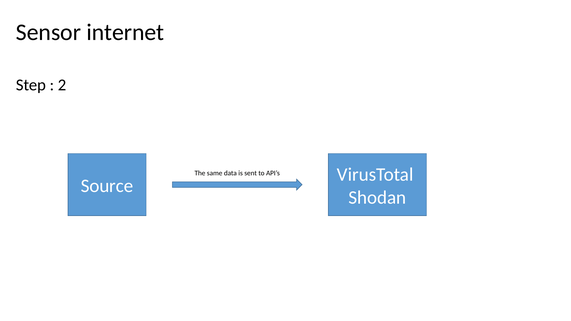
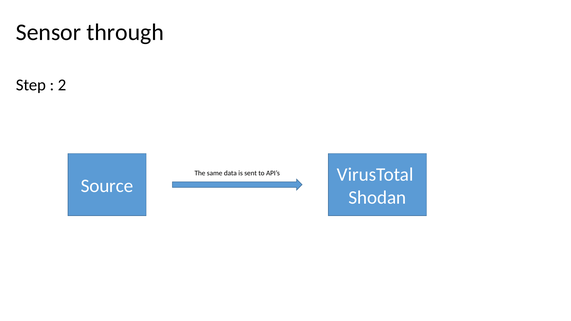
internet: internet -> through
